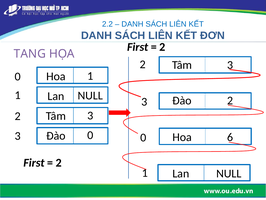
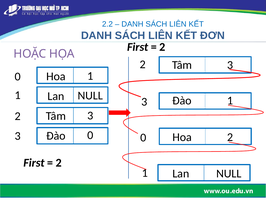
TANG: TANG -> HOẶC
Đào 2: 2 -> 1
Hoa 6: 6 -> 2
